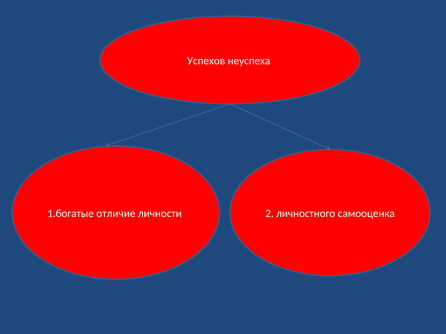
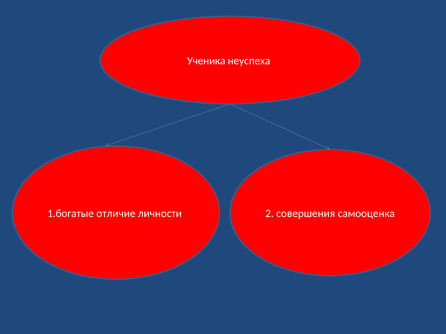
Успехов: Успехов -> Ученика
личностного: личностного -> совершения
